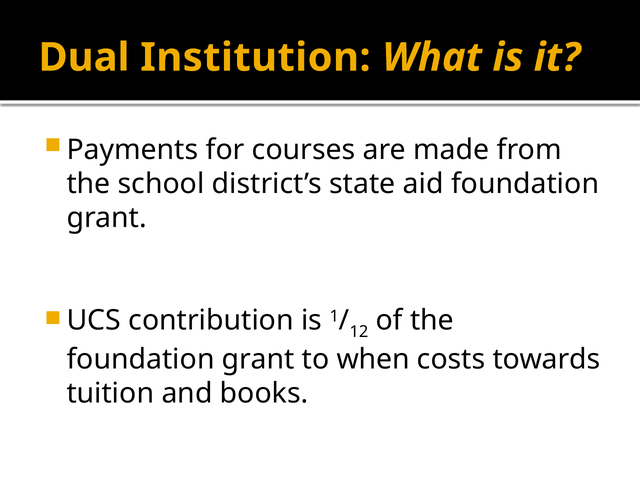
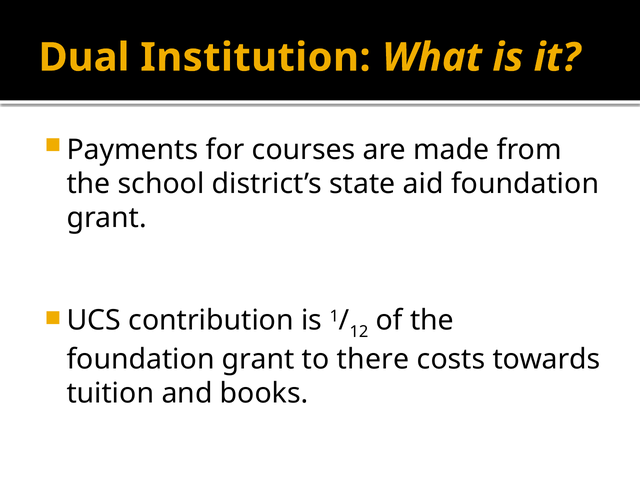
when: when -> there
